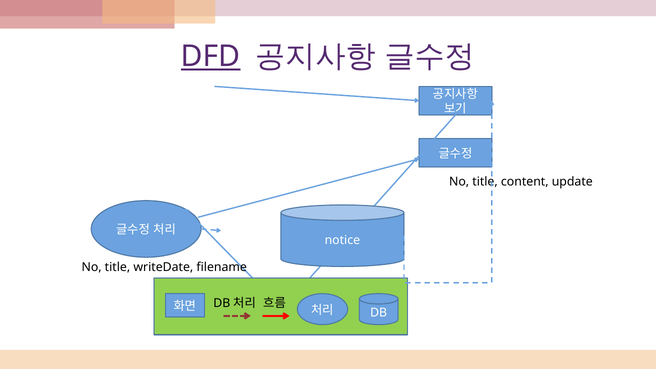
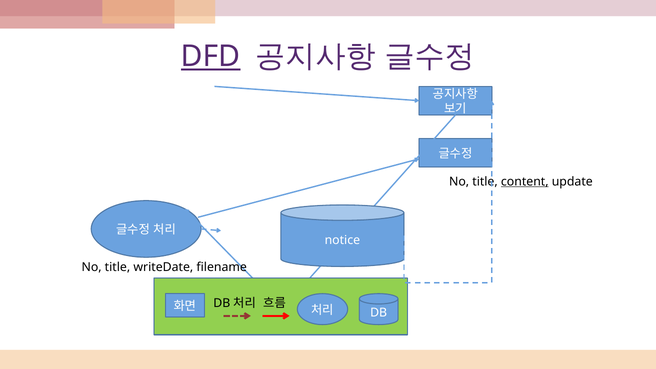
content underline: none -> present
